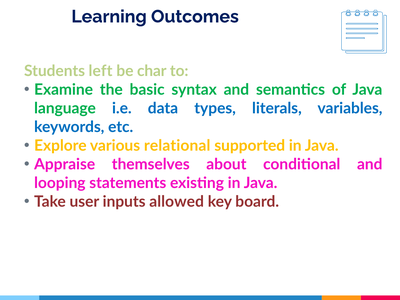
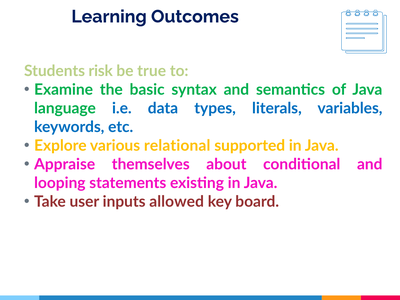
left: left -> risk
char: char -> true
